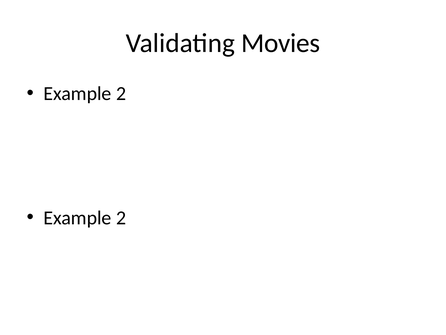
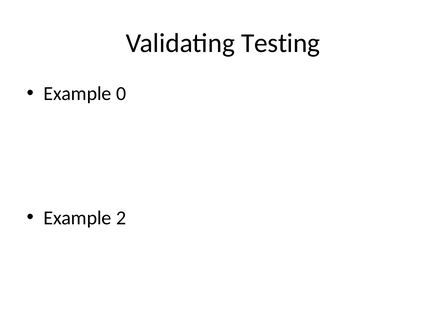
Movies: Movies -> Testing
2 at (121, 94): 2 -> 0
